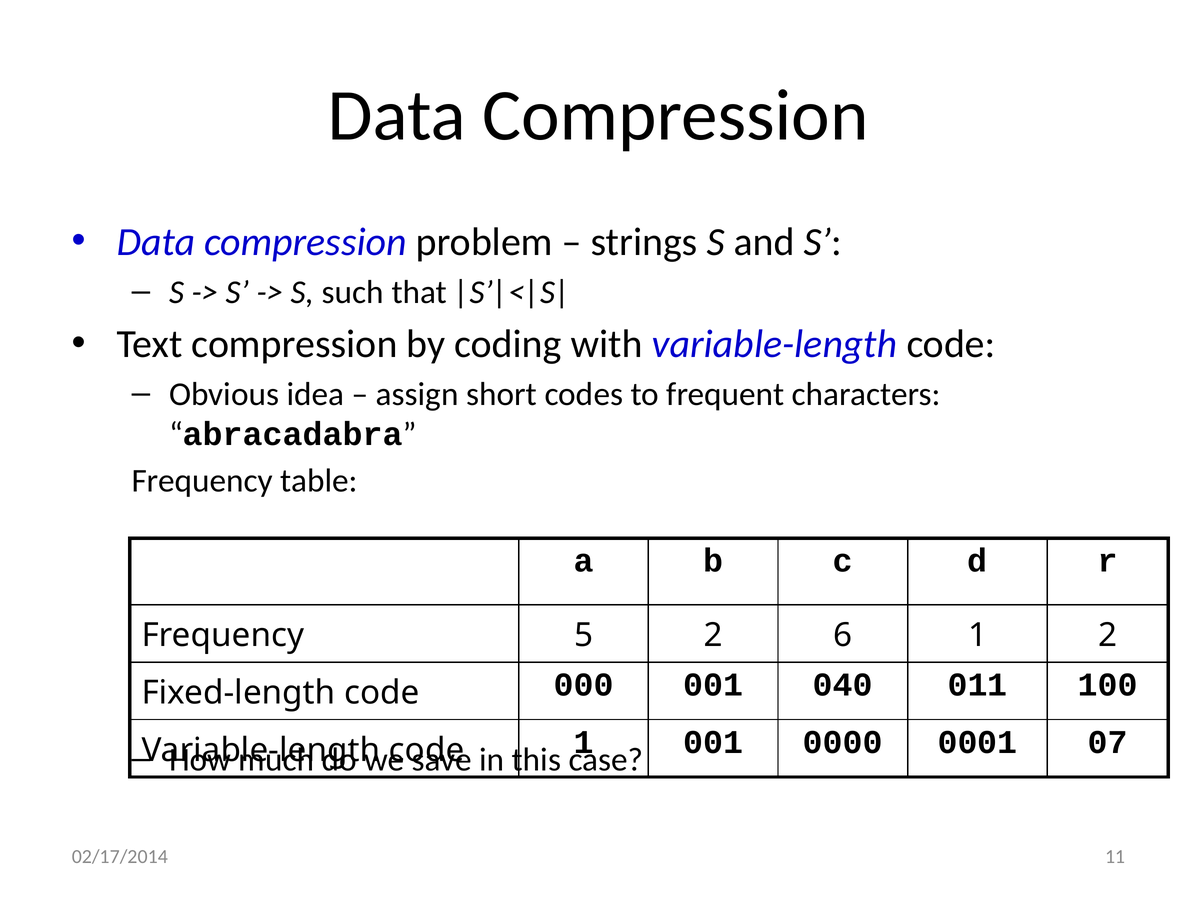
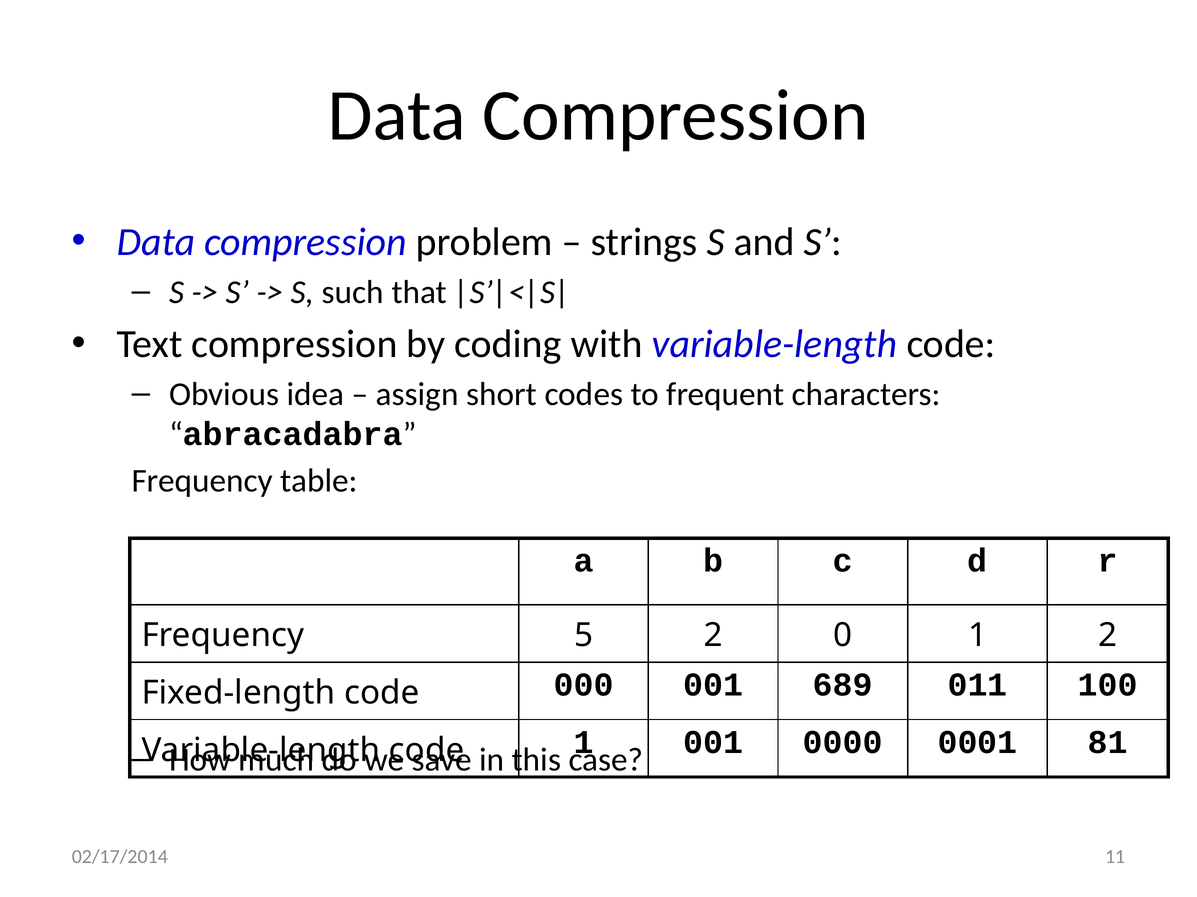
6: 6 -> 0
040: 040 -> 689
07: 07 -> 81
